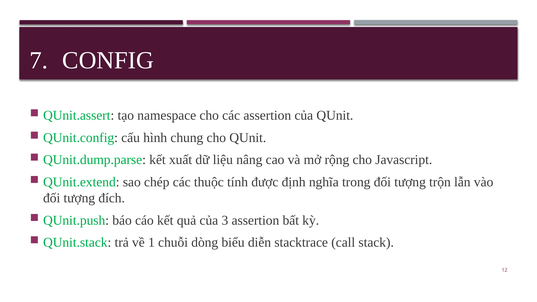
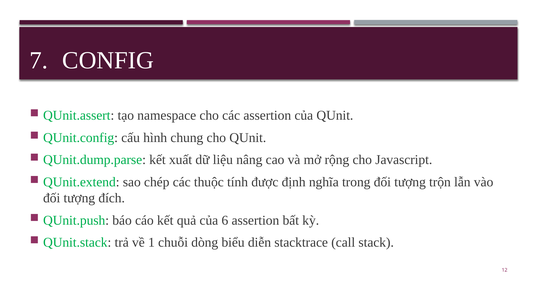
3: 3 -> 6
